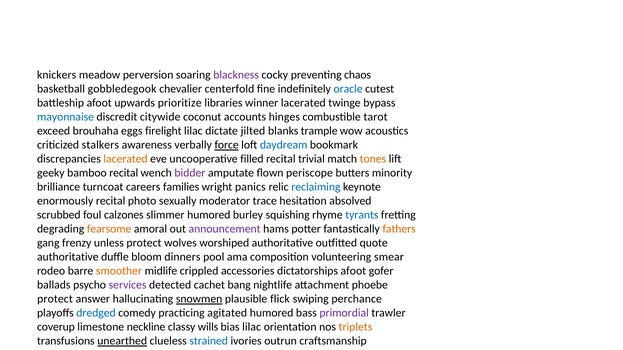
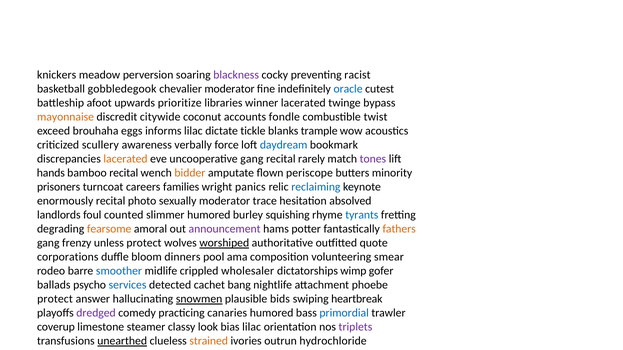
preventing chaos: chaos -> racist
chevalier centerfold: centerfold -> moderator
mayonnaise colour: blue -> orange
accounts hinges: hinges -> fondle
tarot: tarot -> twist
eggs firelight: firelight -> informs
jilted: jilted -> tickle
criticized stalkers: stalkers -> scullery
force underline: present -> none
uncooperative filled: filled -> gang
recital trivial: trivial -> rarely
tones colour: orange -> purple
geeky: geeky -> hands
bidder colour: purple -> orange
brilliance at (59, 187): brilliance -> prisoners
scrubbed at (59, 215): scrubbed -> landlords
calzones: calzones -> counted
worshiped underline: none -> present
authoritative at (68, 257): authoritative -> corporations
smoother colour: orange -> blue
crippled accessories: accessories -> wholesaler
dictatorships afoot: afoot -> wimp
services colour: purple -> blue
plausible flick: flick -> bids
swiping perchance: perchance -> heartbreak
dredged colour: blue -> purple
agitated: agitated -> canaries
primordial colour: purple -> blue
limestone neckline: neckline -> steamer
wills: wills -> look
triplets colour: orange -> purple
strained colour: blue -> orange
outrun craftsmanship: craftsmanship -> hydrochloride
